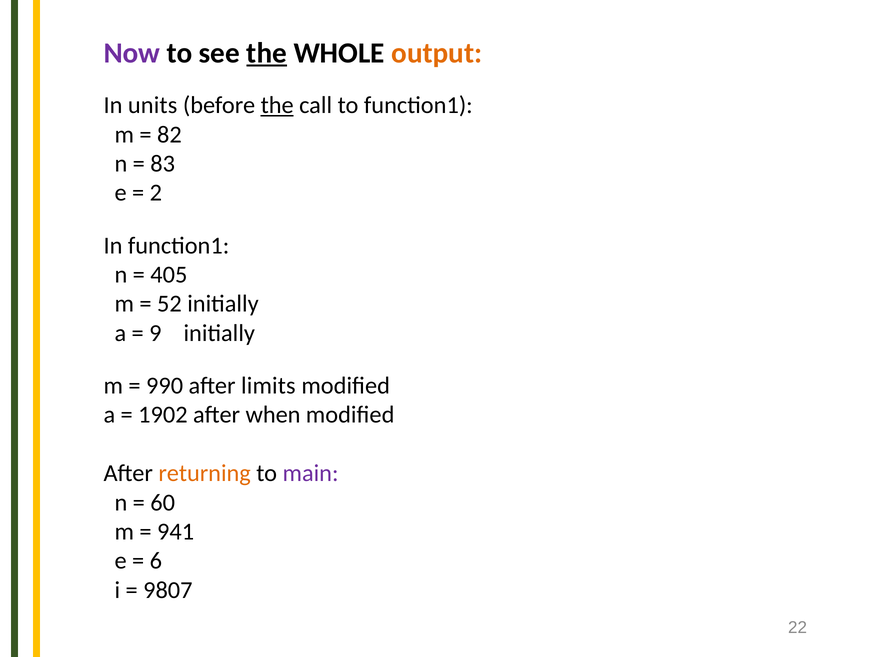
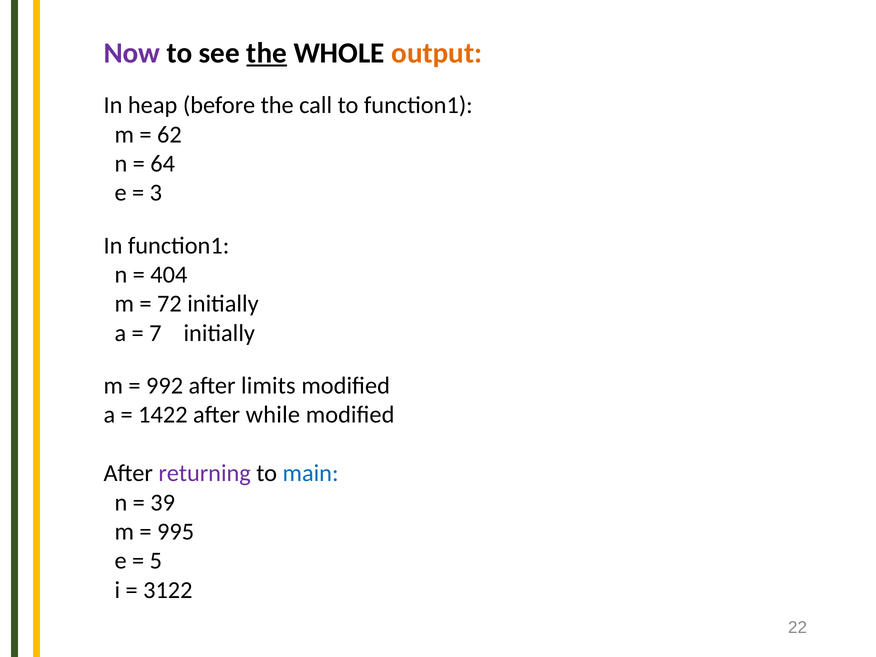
units: units -> heap
the at (277, 105) underline: present -> none
82: 82 -> 62
83: 83 -> 64
2: 2 -> 3
405: 405 -> 404
52: 52 -> 72
9: 9 -> 7
990: 990 -> 992
1902: 1902 -> 1422
when: when -> while
returning colour: orange -> purple
main colour: purple -> blue
60: 60 -> 39
941: 941 -> 995
6: 6 -> 5
9807: 9807 -> 3122
